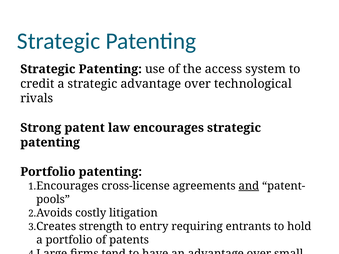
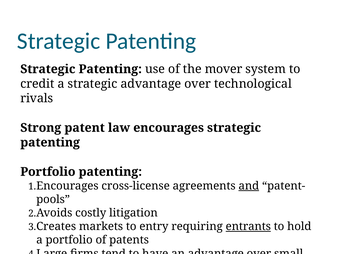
access: access -> mover
strength: strength -> markets
entrants underline: none -> present
